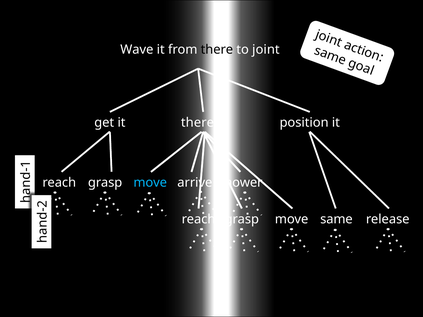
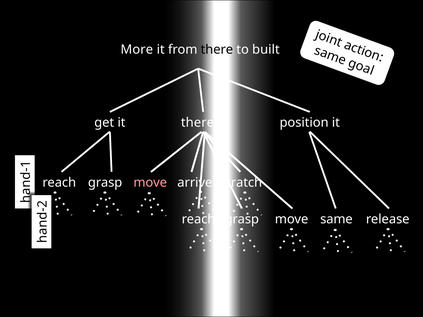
Wave: Wave -> More
joint: joint -> built
shower: shower -> scratch
move at (150, 183) colour: light blue -> pink
